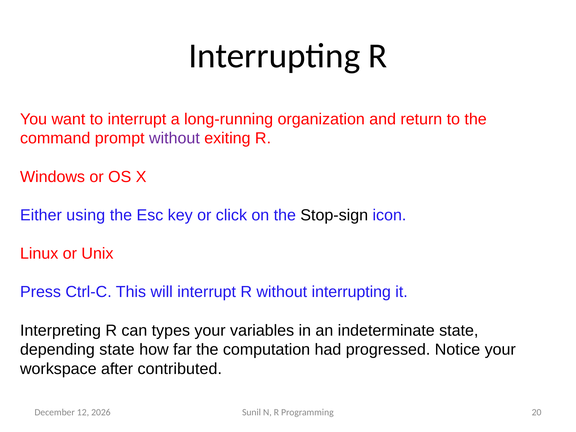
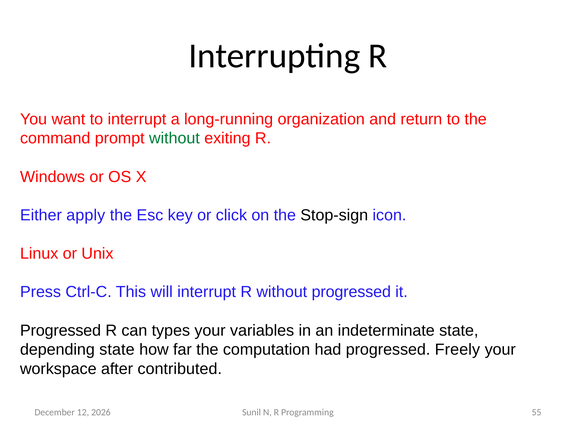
without at (174, 138) colour: purple -> green
using: using -> apply
without interrupting: interrupting -> progressed
Interpreting at (60, 330): Interpreting -> Progressed
Notice: Notice -> Freely
20: 20 -> 55
